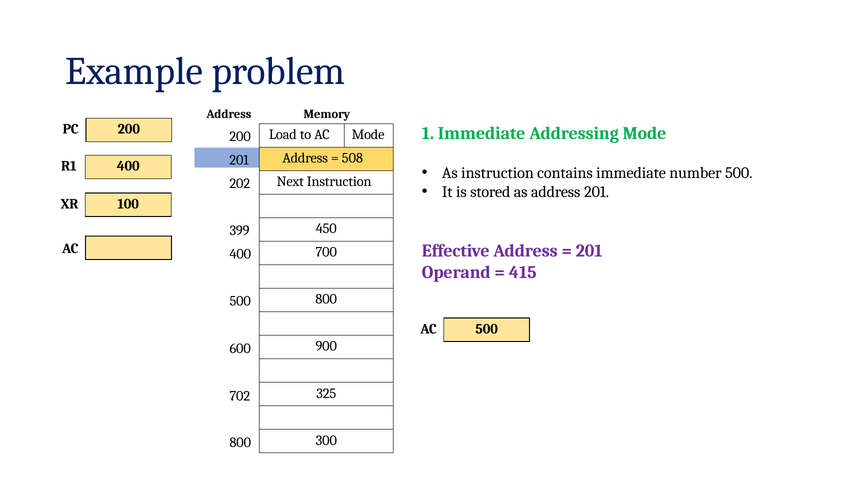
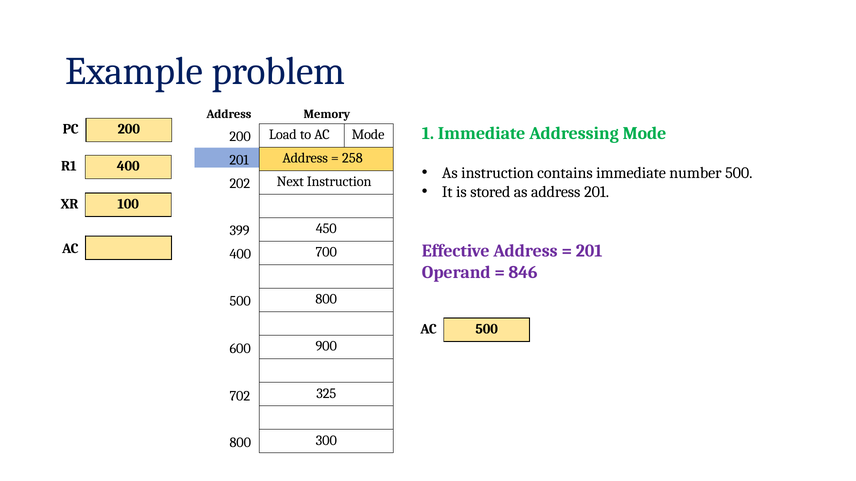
508: 508 -> 258
415: 415 -> 846
